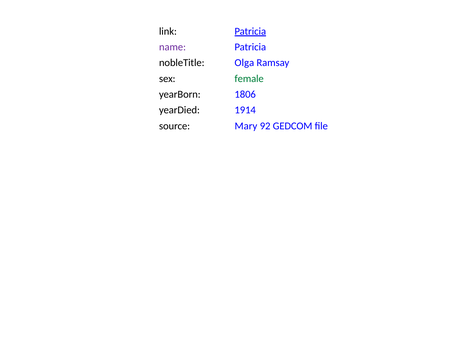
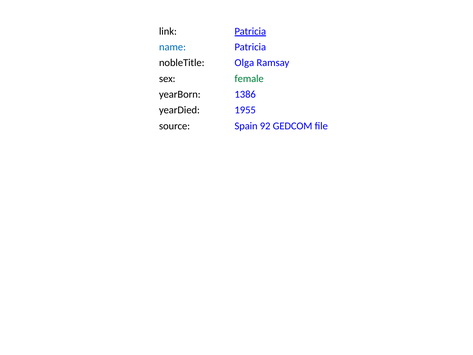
name colour: purple -> blue
1806: 1806 -> 1386
1914: 1914 -> 1955
Mary: Mary -> Spain
